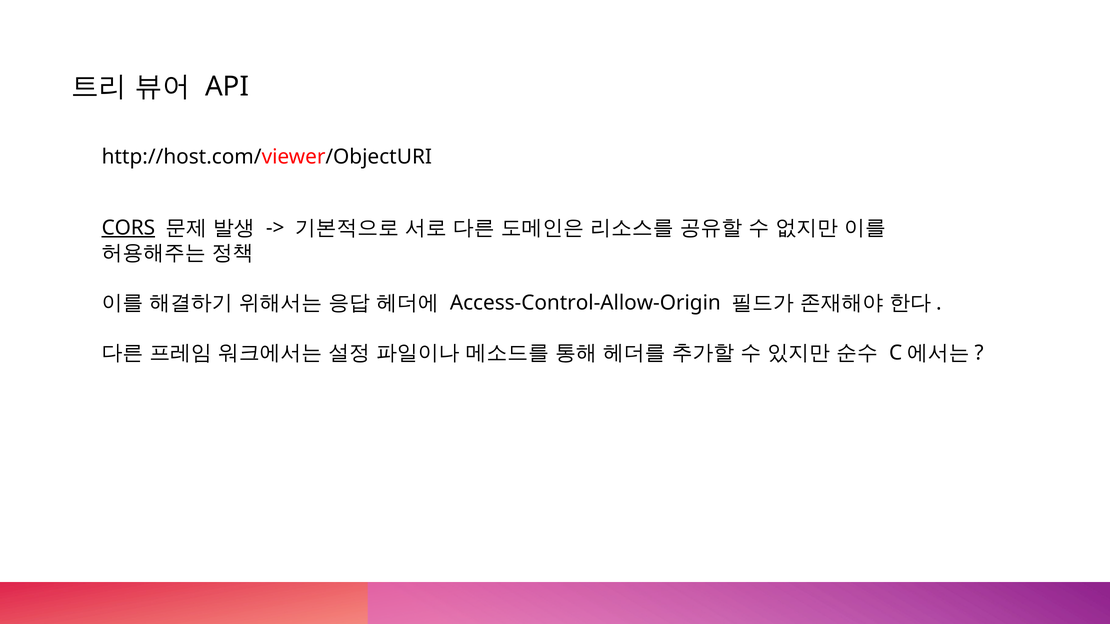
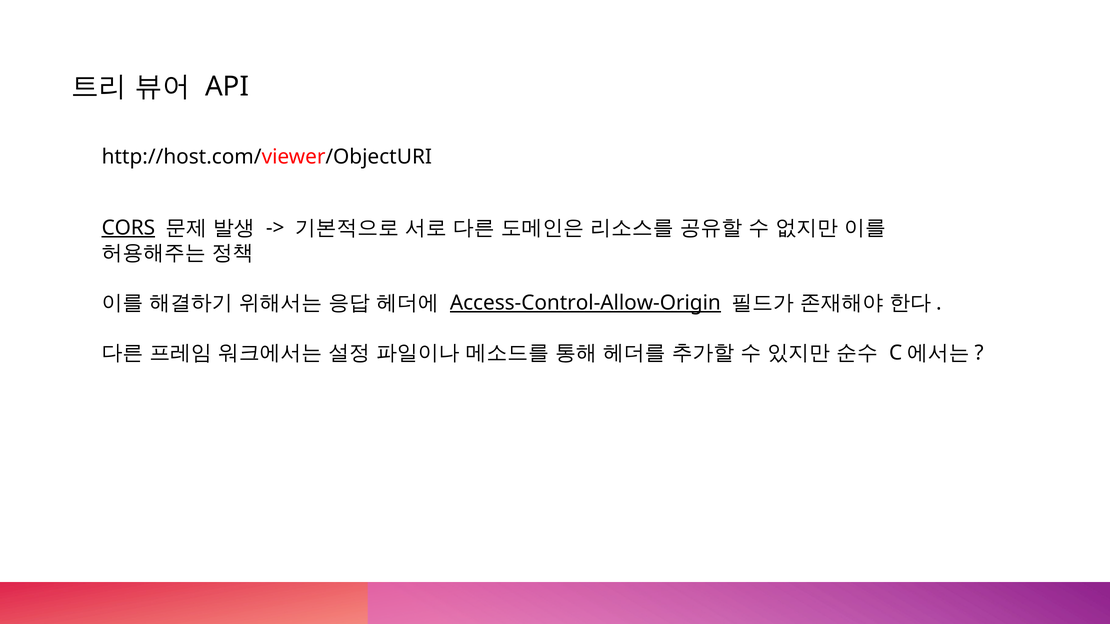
Access-Control-Allow-Origin underline: none -> present
